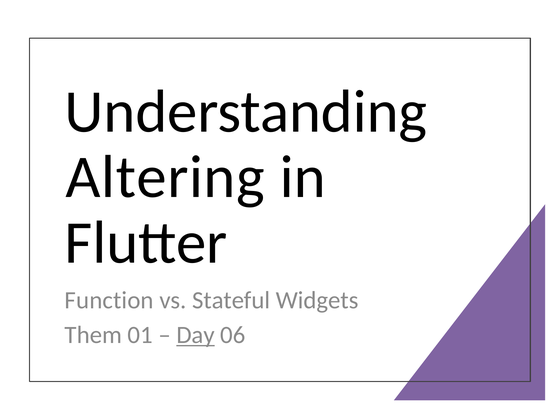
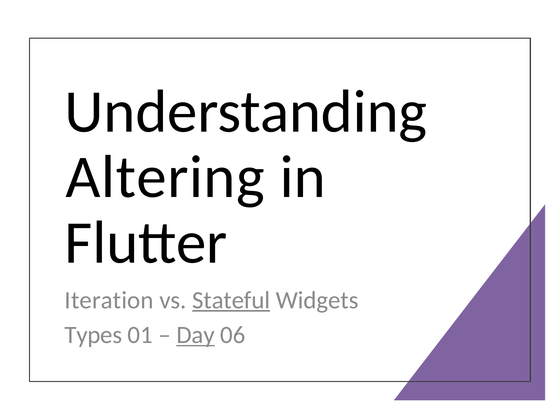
Function: Function -> Iteration
Stateful underline: none -> present
Them: Them -> Types
